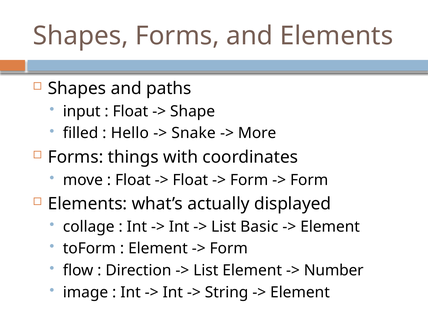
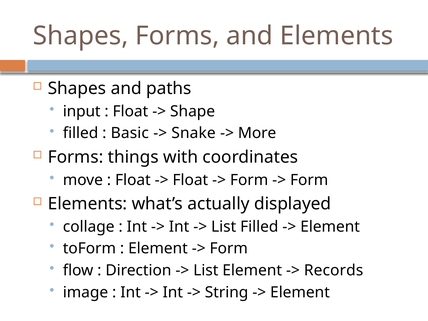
Hello: Hello -> Basic
List Basic: Basic -> Filled
Number: Number -> Records
